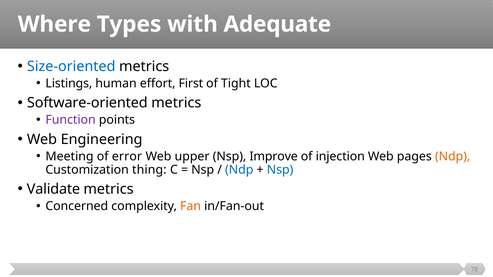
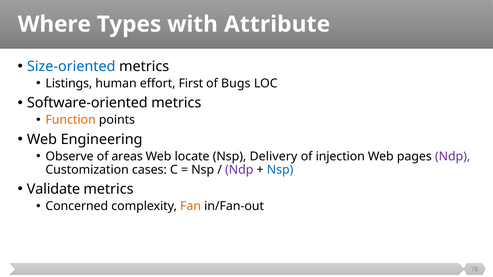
Adequate: Adequate -> Attribute
Tight: Tight -> Bugs
Function colour: purple -> orange
Meeting: Meeting -> Observe
error: error -> areas
upper: upper -> locate
Improve: Improve -> Delivery
Ndp at (453, 156) colour: orange -> purple
thing: thing -> cases
Ndp at (239, 170) colour: blue -> purple
